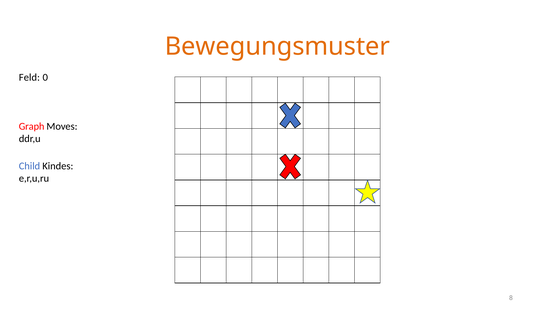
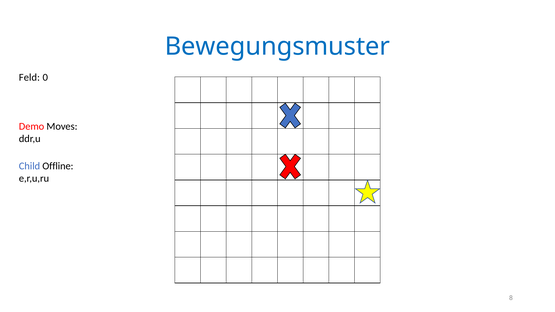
Bewegungsmuster colour: orange -> blue
Graph: Graph -> Demo
Kindes: Kindes -> Offline
